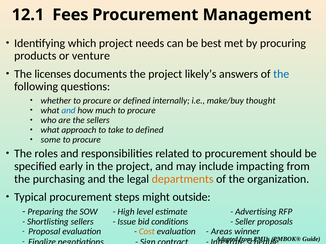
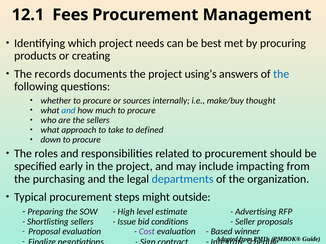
venture: venture -> creating
licenses: licenses -> records
likely’s: likely’s -> using’s
or defined: defined -> sources
some: some -> down
departments colour: orange -> blue
Cost colour: orange -> purple
Areas: Areas -> Based
